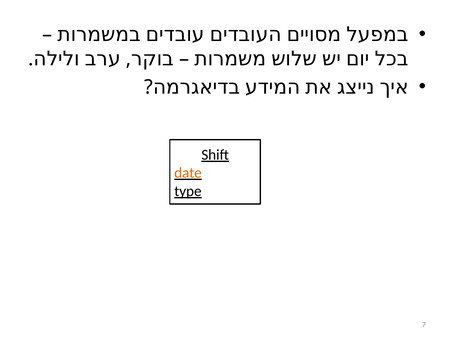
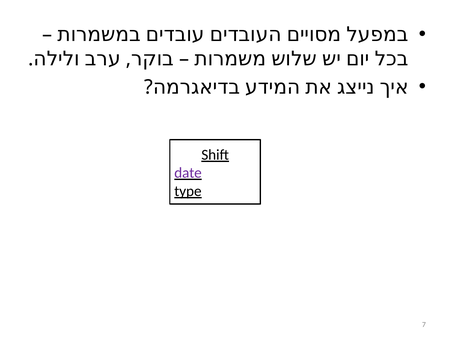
date colour: orange -> purple
